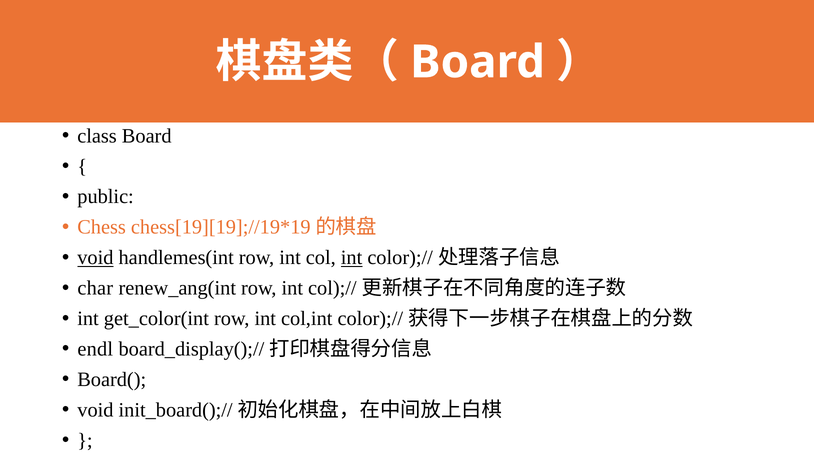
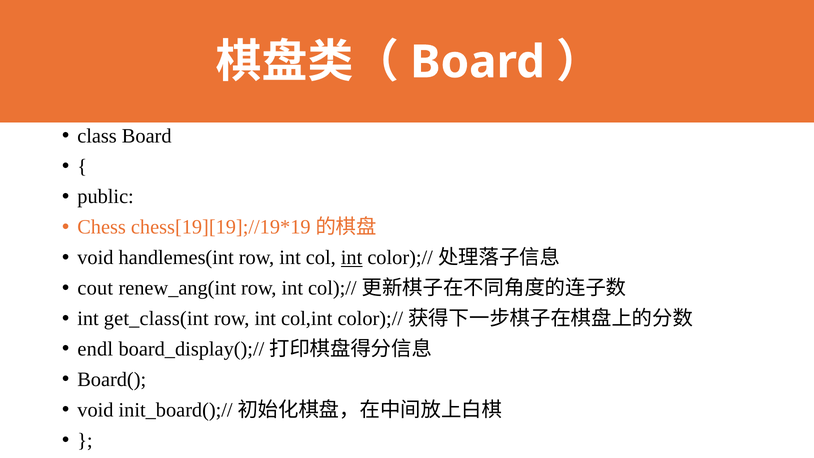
void at (95, 258) underline: present -> none
char: char -> cout
get_color(int: get_color(int -> get_class(int
